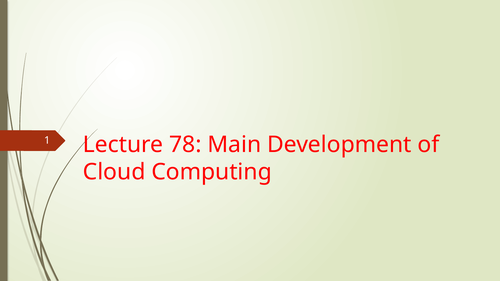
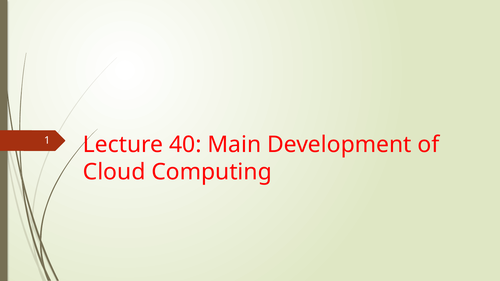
78: 78 -> 40
